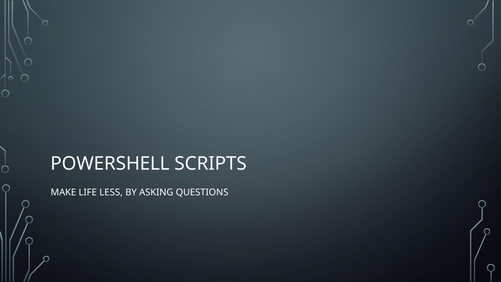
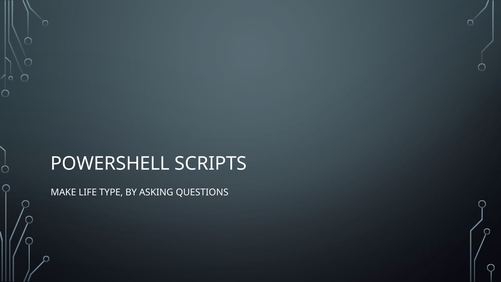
LESS: LESS -> TYPE
